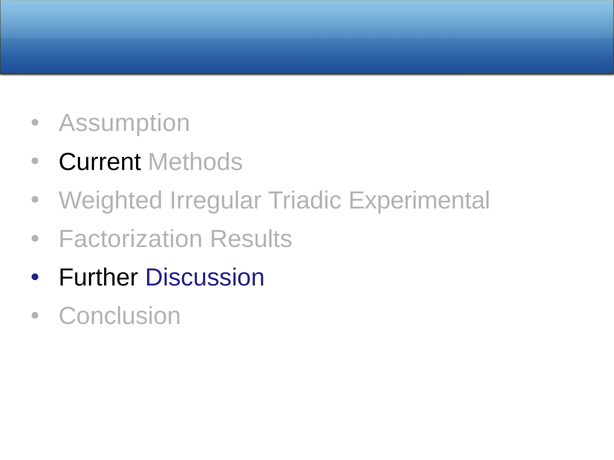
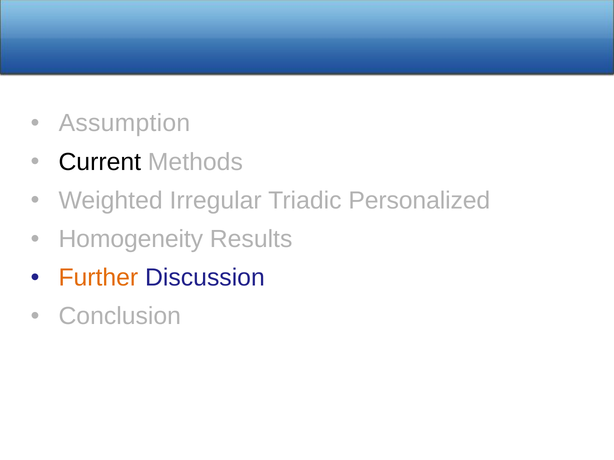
Experimental: Experimental -> Personalized
Factorization: Factorization -> Homogeneity
Further colour: black -> orange
